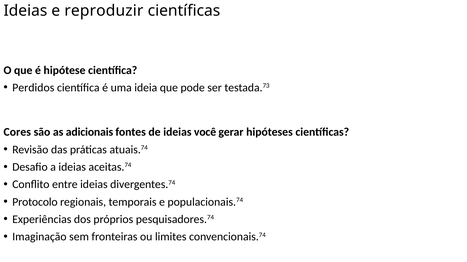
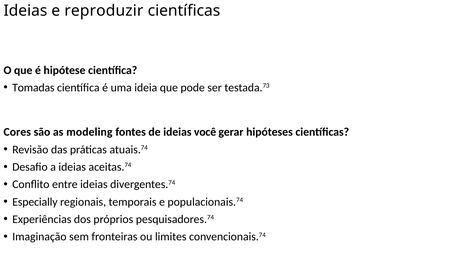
Perdidos: Perdidos -> Tomadas
adicionais: adicionais -> modeling
Protocolo: Protocolo -> Especially
